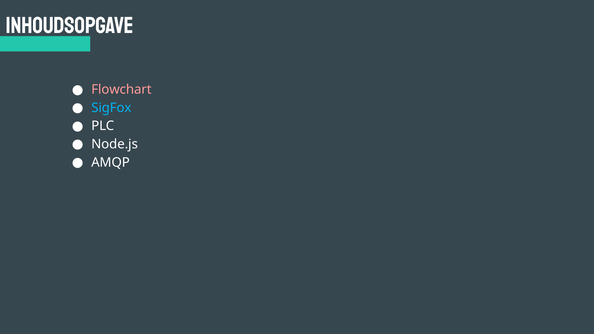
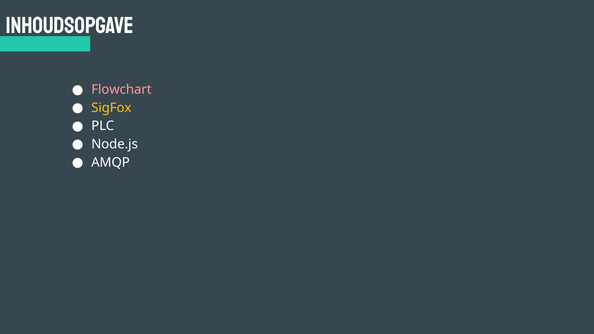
SigFox colour: light blue -> yellow
